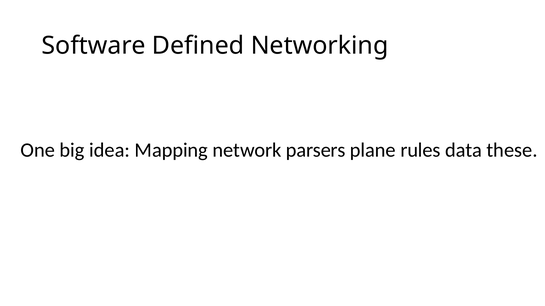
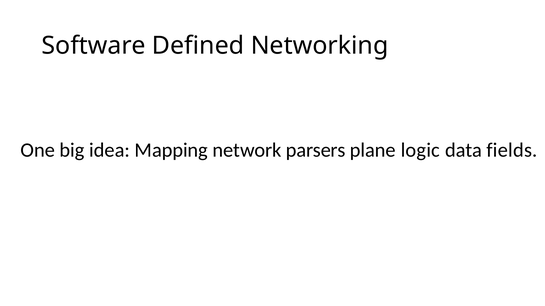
rules: rules -> logic
these: these -> fields
